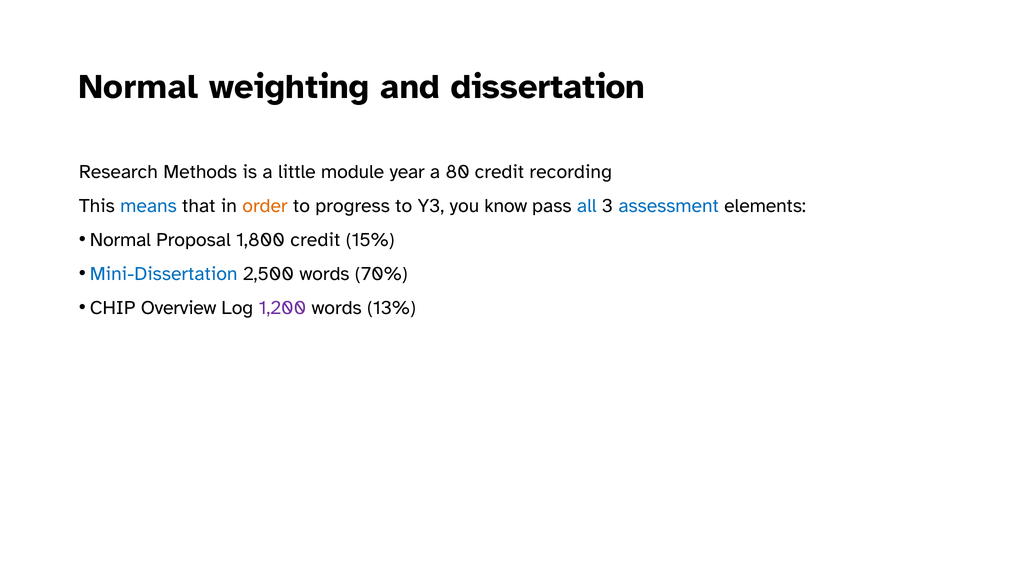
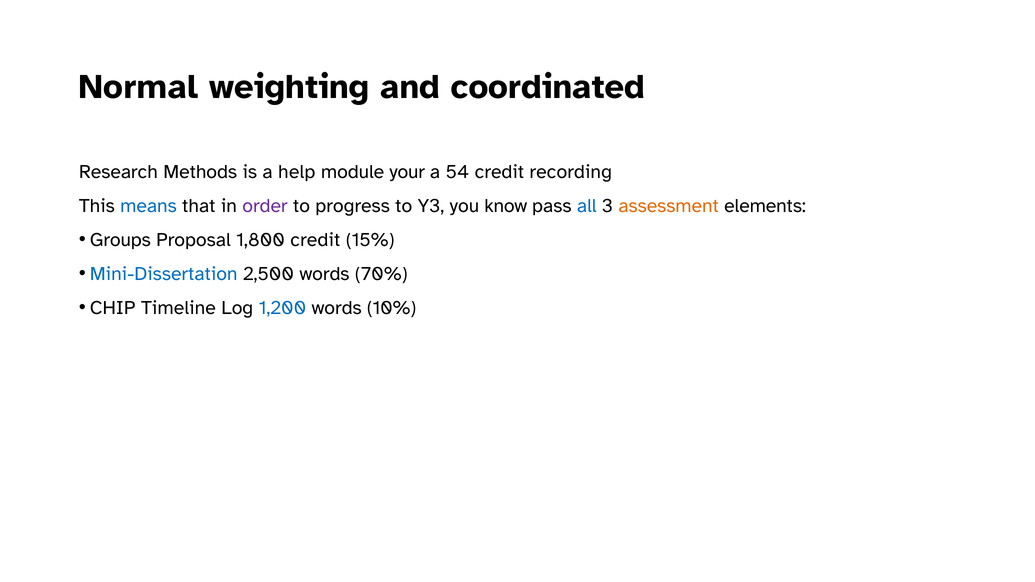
dissertation: dissertation -> coordinated
little: little -> help
year: year -> your
80: 80 -> 54
order colour: orange -> purple
assessment colour: blue -> orange
Normal at (120, 240): Normal -> Groups
Overview: Overview -> Timeline
1,200 colour: purple -> blue
13%: 13% -> 10%
